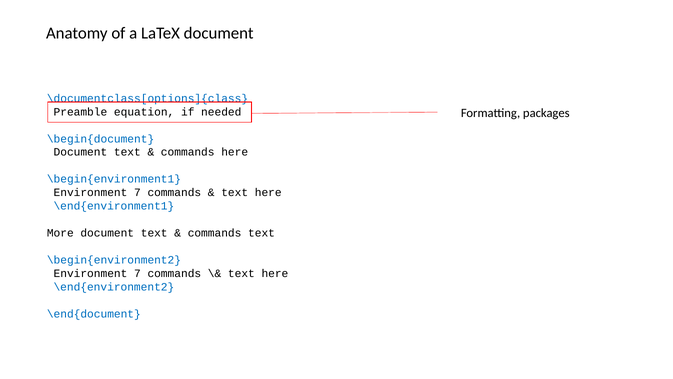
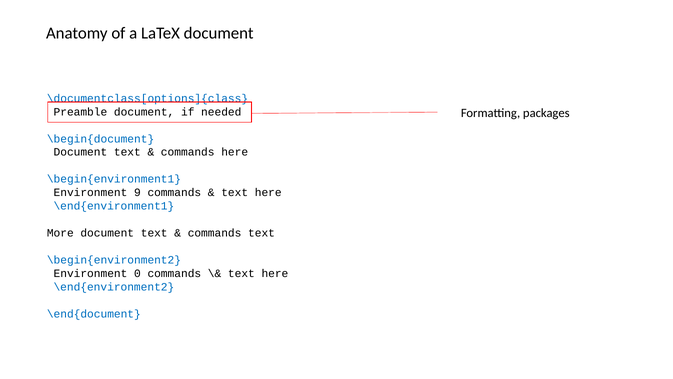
Preamble equation: equation -> document
7 at (137, 192): 7 -> 9
7 at (137, 273): 7 -> 0
